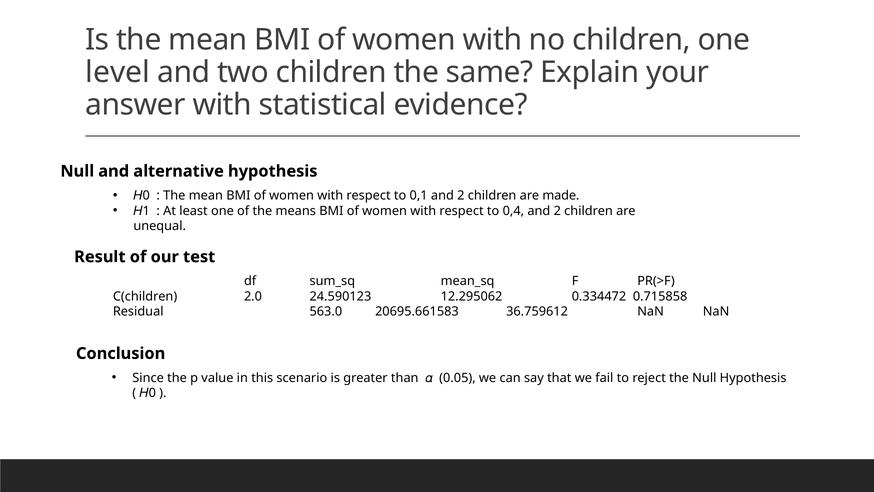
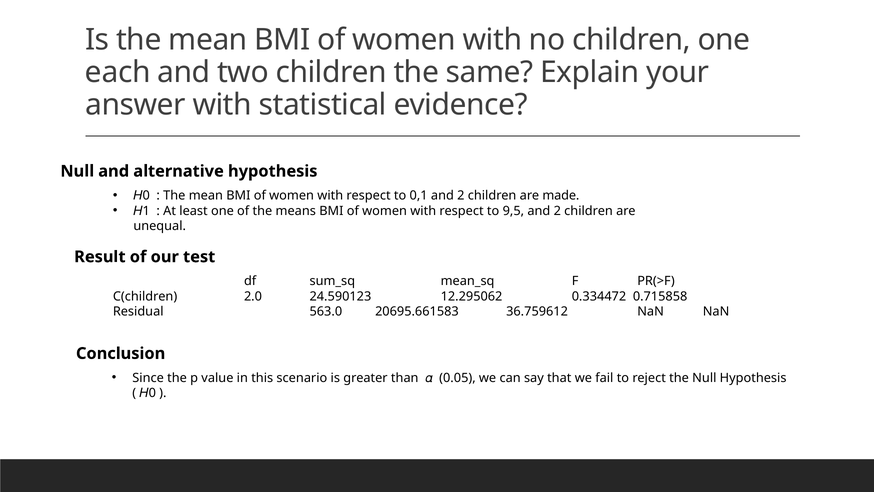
level: level -> each
0,4: 0,4 -> 9,5
